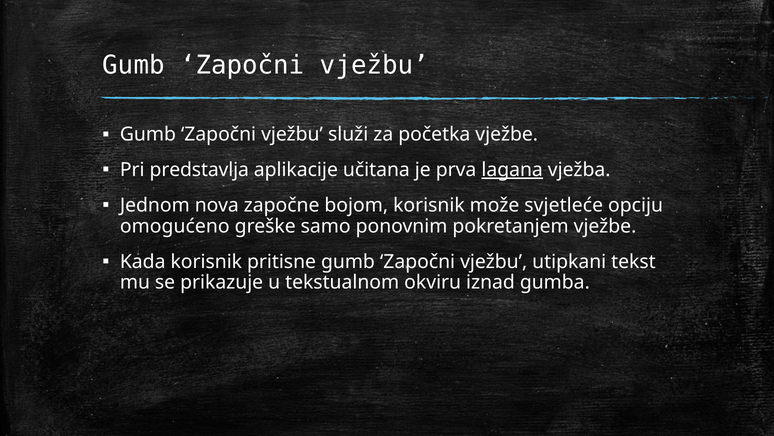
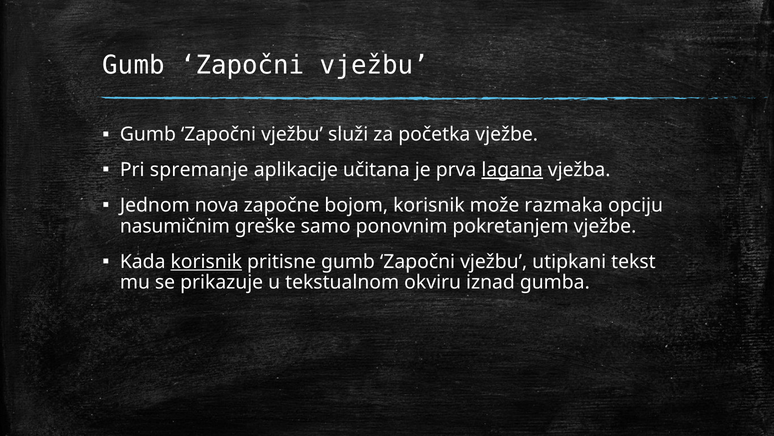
predstavlja: predstavlja -> spremanje
svjetleće: svjetleće -> razmaka
omogućeno: omogućeno -> nasumičnim
korisnik at (206, 261) underline: none -> present
